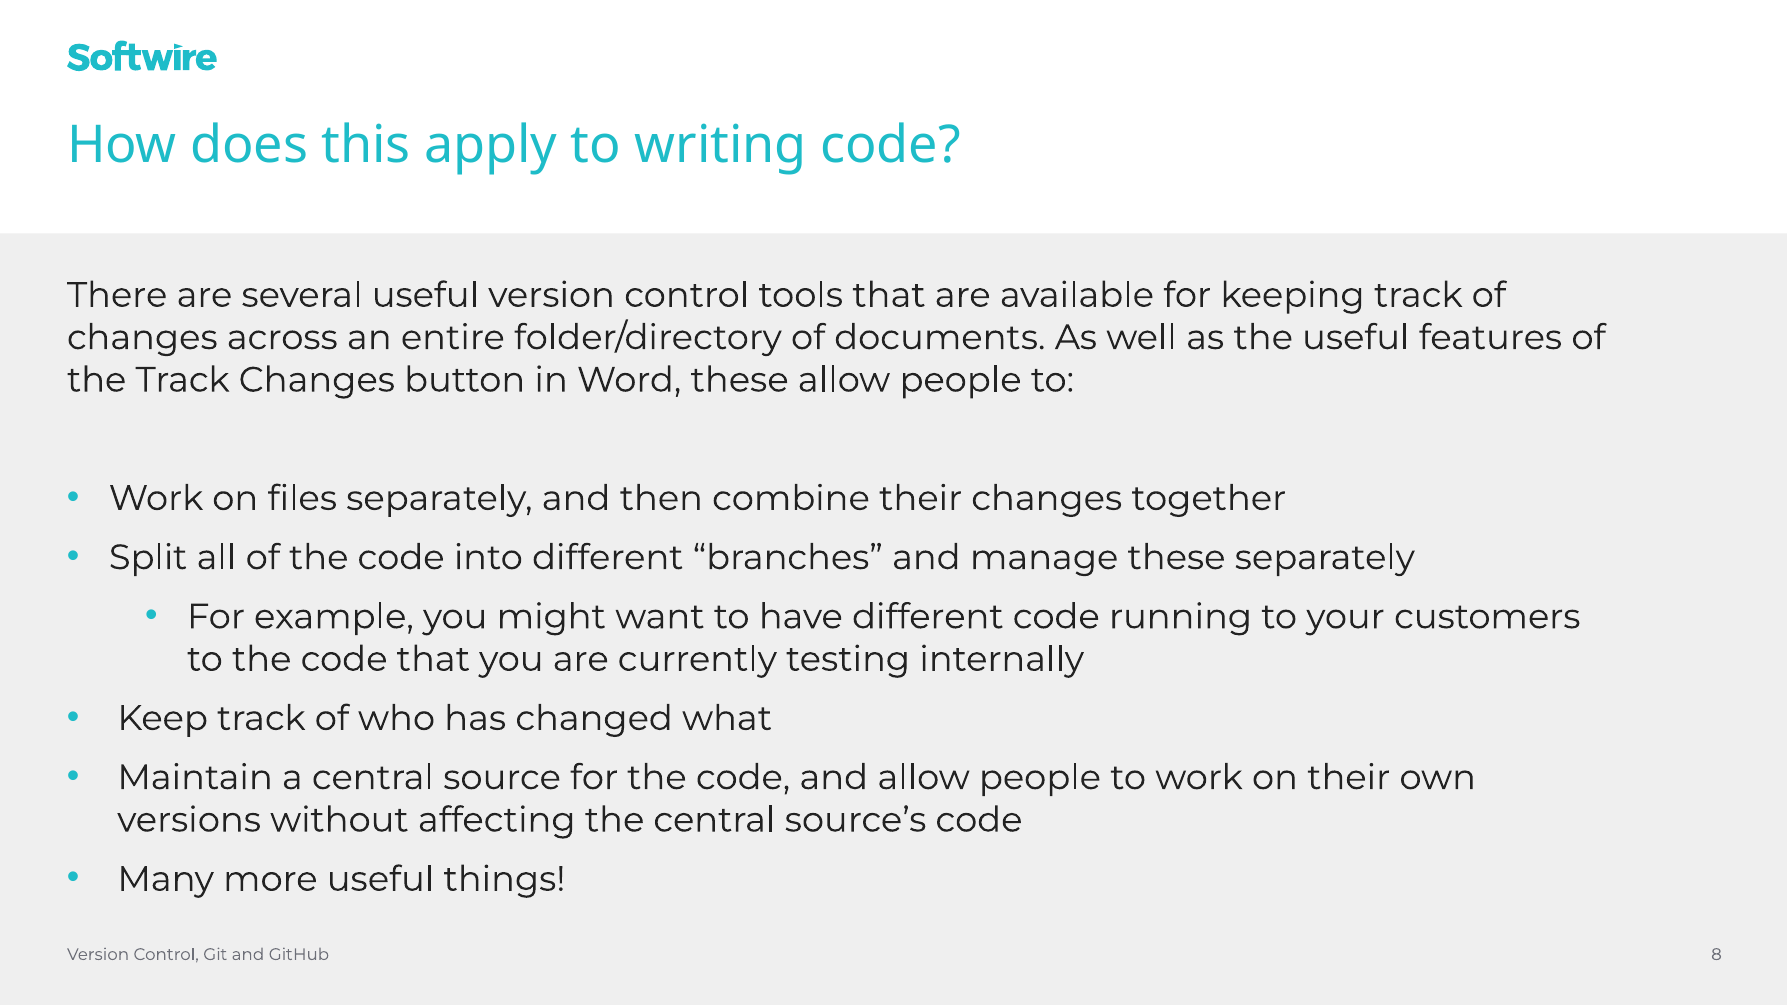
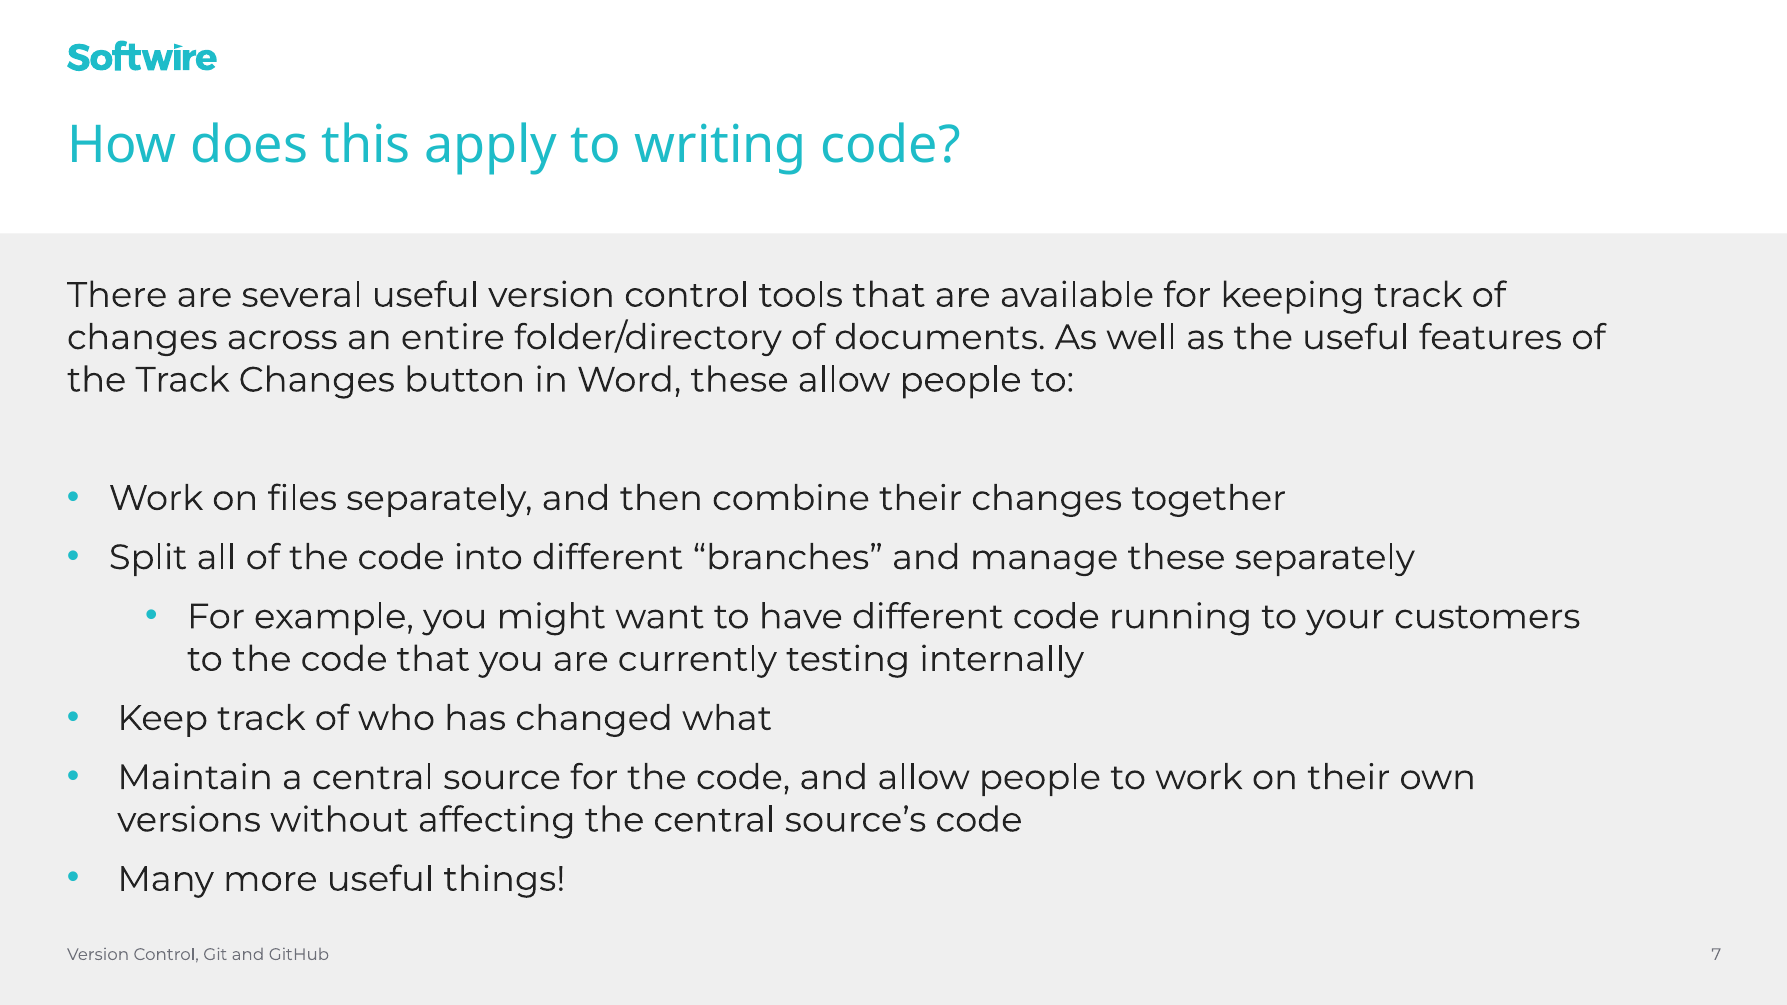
8: 8 -> 7
